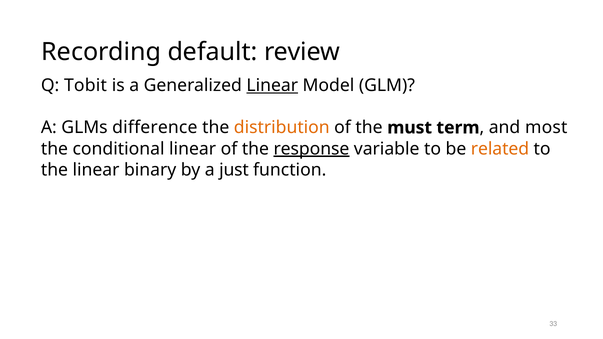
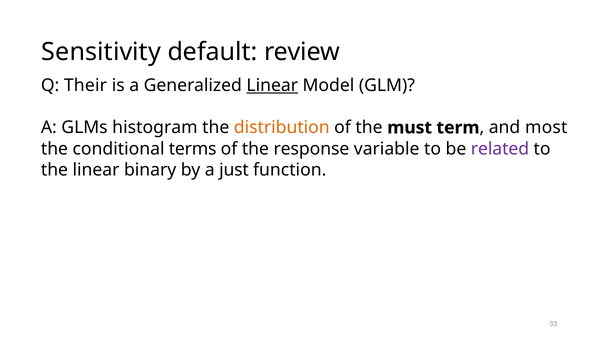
Recording: Recording -> Sensitivity
Tobit: Tobit -> Their
difference: difference -> histogram
conditional linear: linear -> terms
response underline: present -> none
related colour: orange -> purple
